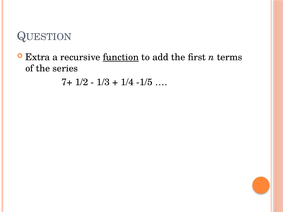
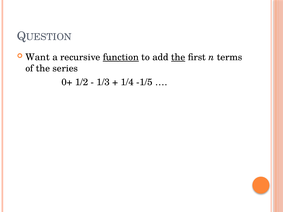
Extra: Extra -> Want
the at (178, 57) underline: none -> present
7+: 7+ -> 0+
